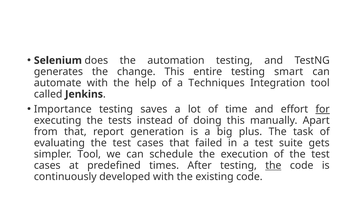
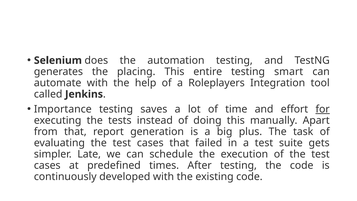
change: change -> placing
Techniques: Techniques -> Roleplayers
simpler Tool: Tool -> Late
the at (273, 165) underline: present -> none
